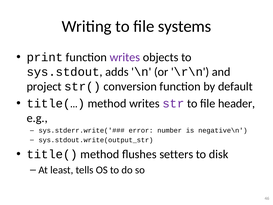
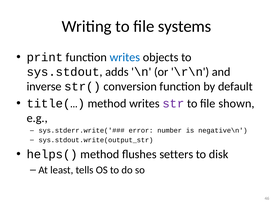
writes at (125, 57) colour: purple -> blue
project: project -> inverse
header: header -> shown
title(: title( -> helps(
